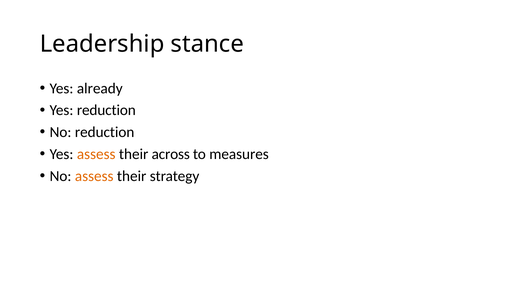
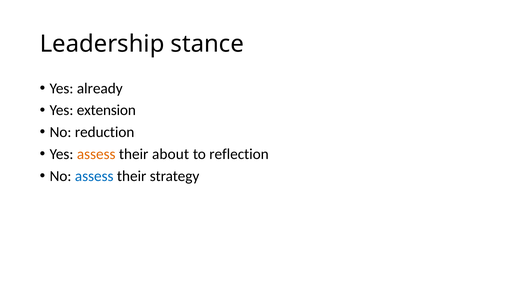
Yes reduction: reduction -> extension
across: across -> about
measures: measures -> reflection
assess at (94, 176) colour: orange -> blue
